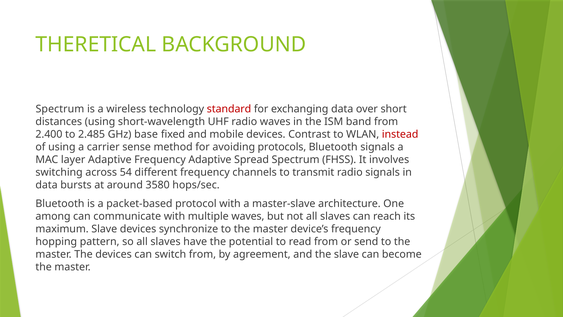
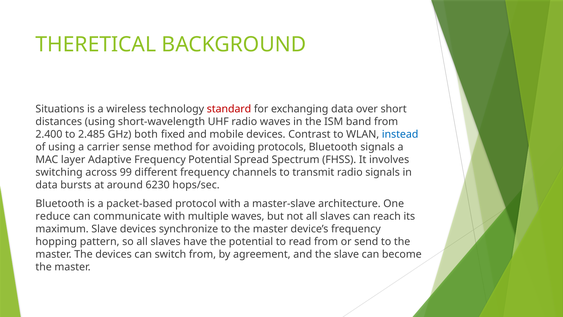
Spectrum at (60, 109): Spectrum -> Situations
base: base -> both
instead colour: red -> blue
Frequency Adaptive: Adaptive -> Potential
54: 54 -> 99
3580: 3580 -> 6230
among: among -> reduce
